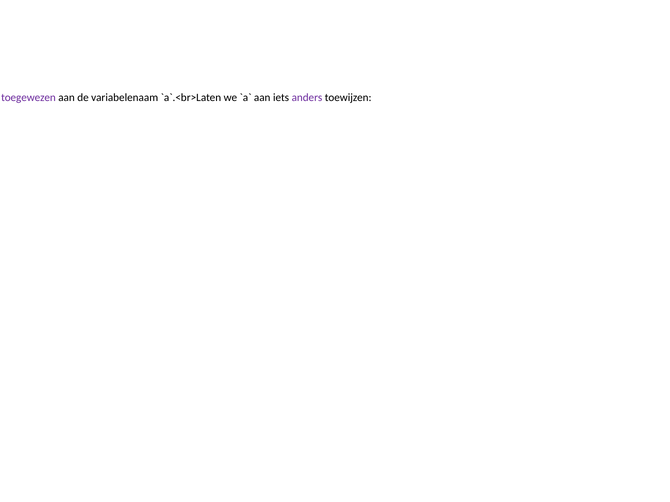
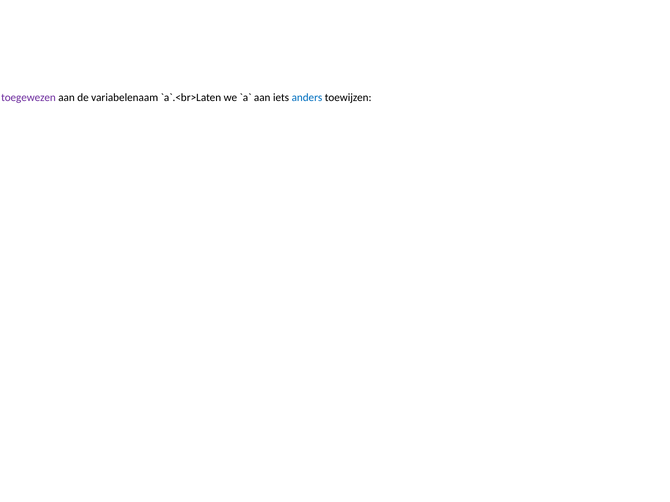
anders colour: purple -> blue
